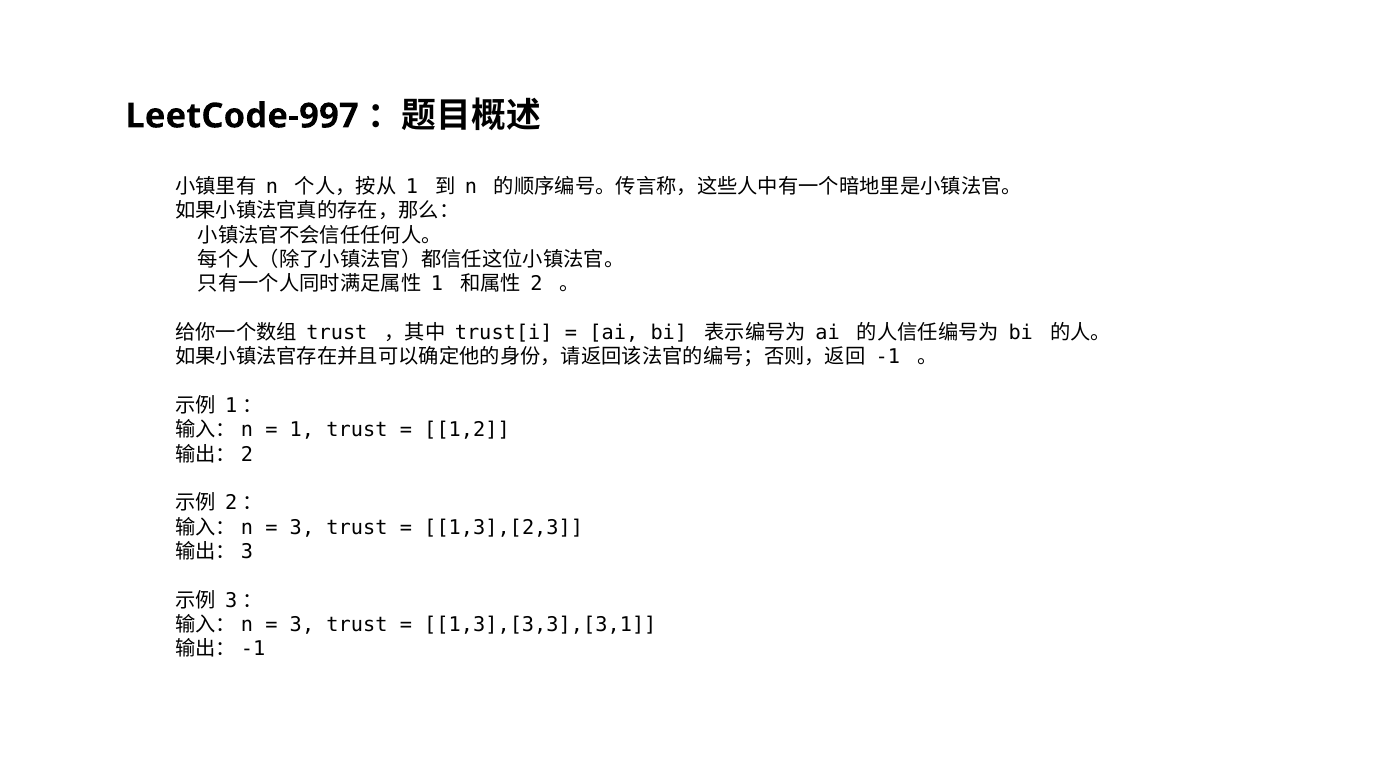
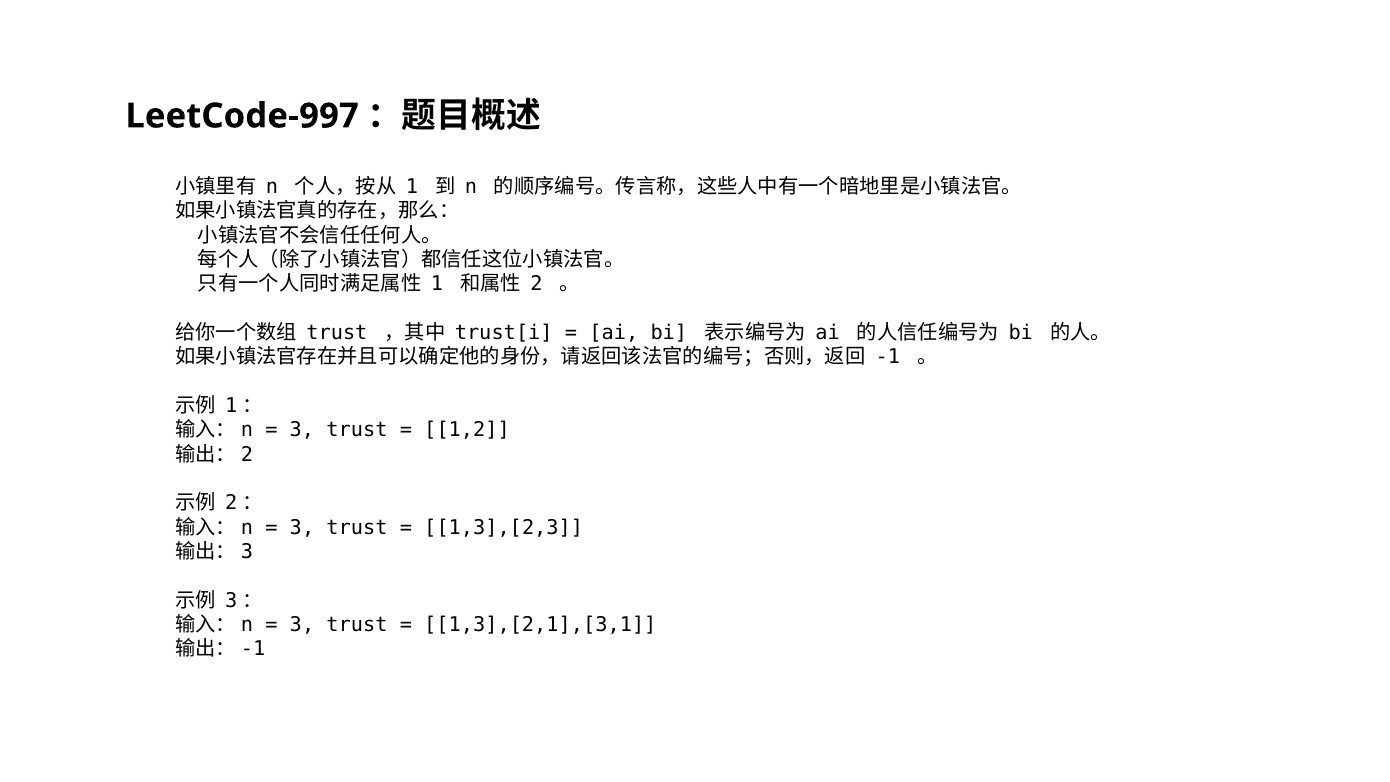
1 at (302, 430): 1 -> 3
1,3],[3,3],[3,1: 1,3],[3,3],[3,1 -> 1,3],[2,1],[3,1
